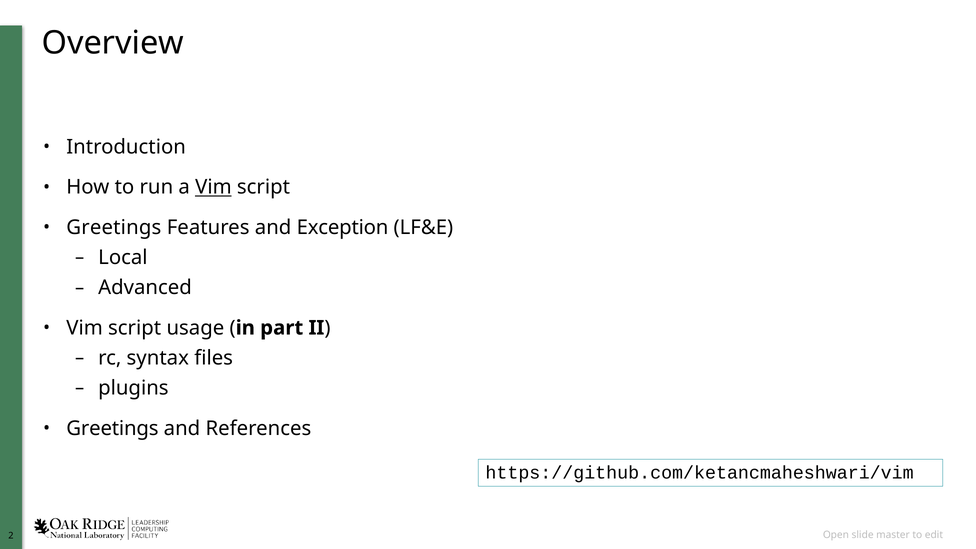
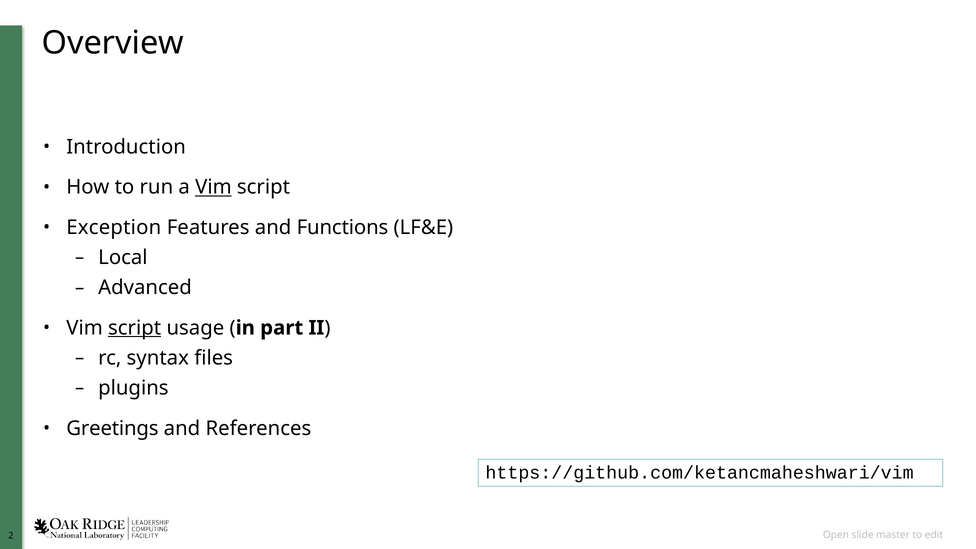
Greetings at (114, 227): Greetings -> Exception
Exception: Exception -> Functions
script at (135, 328) underline: none -> present
